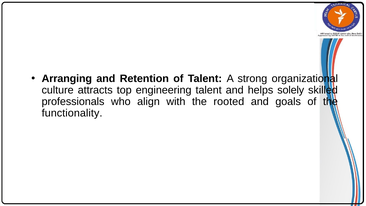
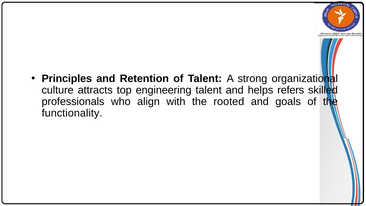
Arranging: Arranging -> Principles
solely: solely -> refers
